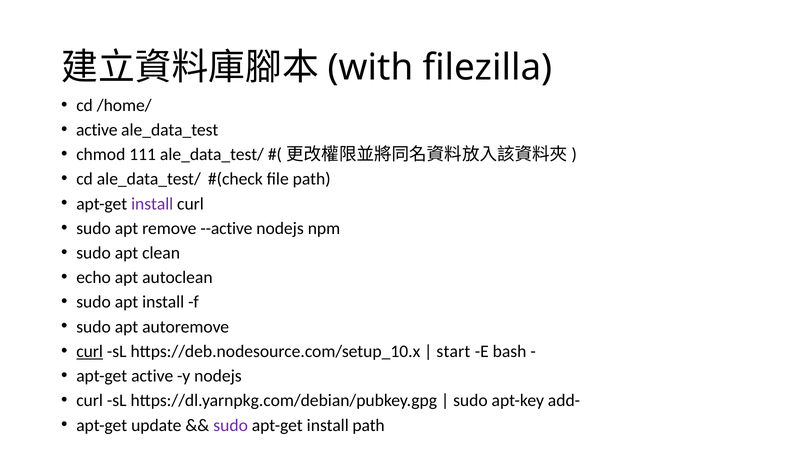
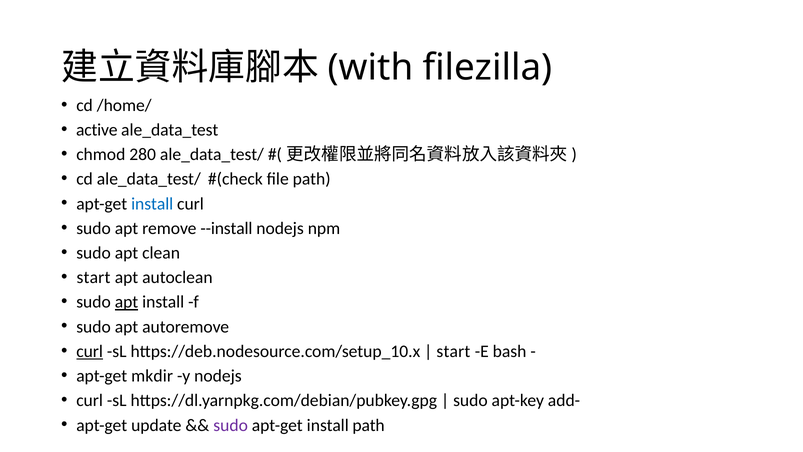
111: 111 -> 280
install at (152, 204) colour: purple -> blue
--active: --active -> --install
echo at (94, 277): echo -> start
apt at (127, 302) underline: none -> present
apt-get active: active -> mkdir
